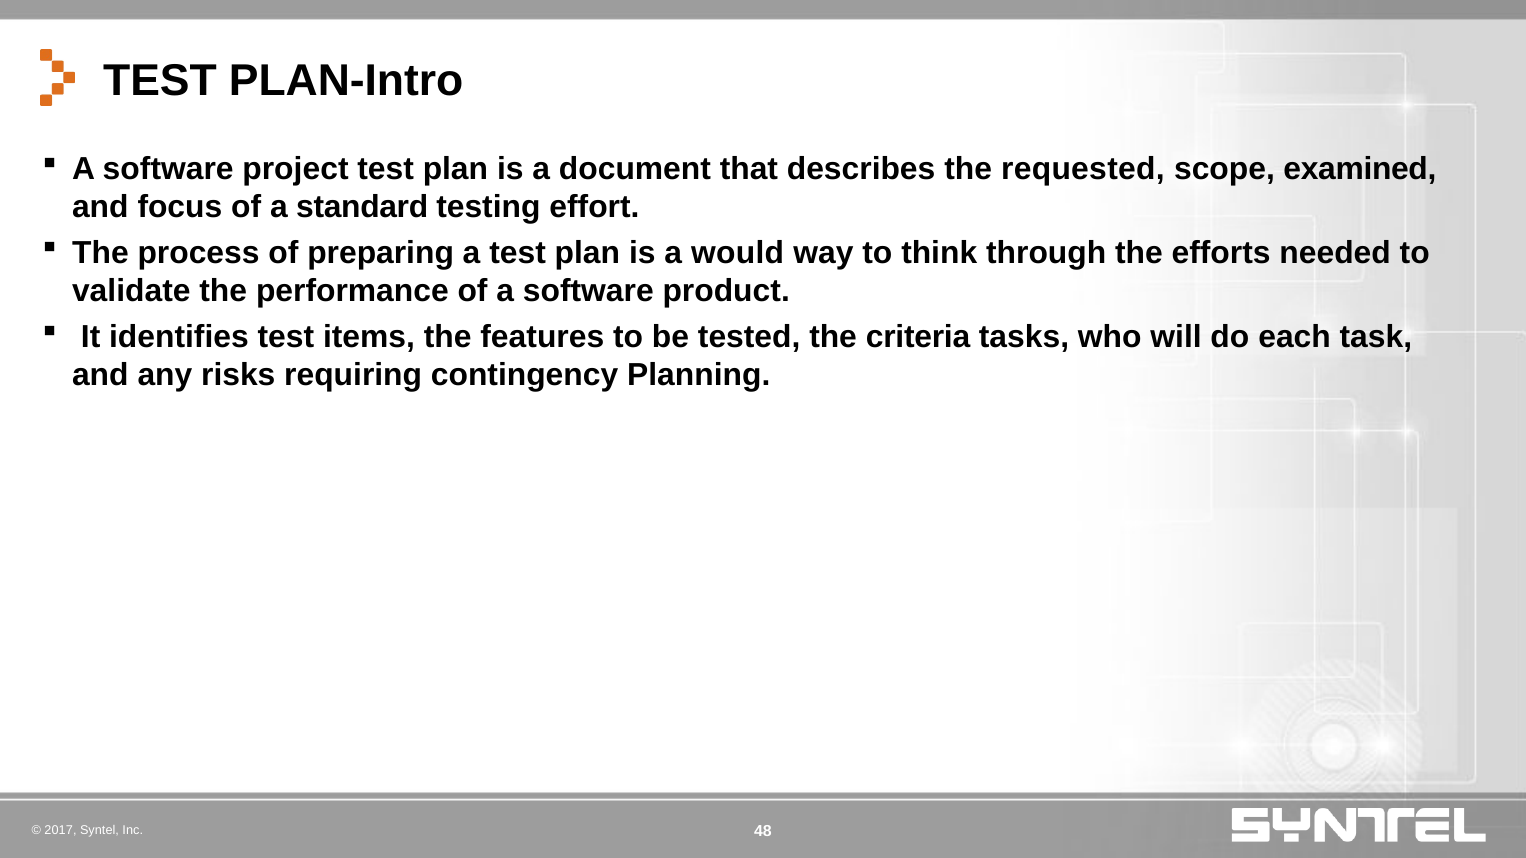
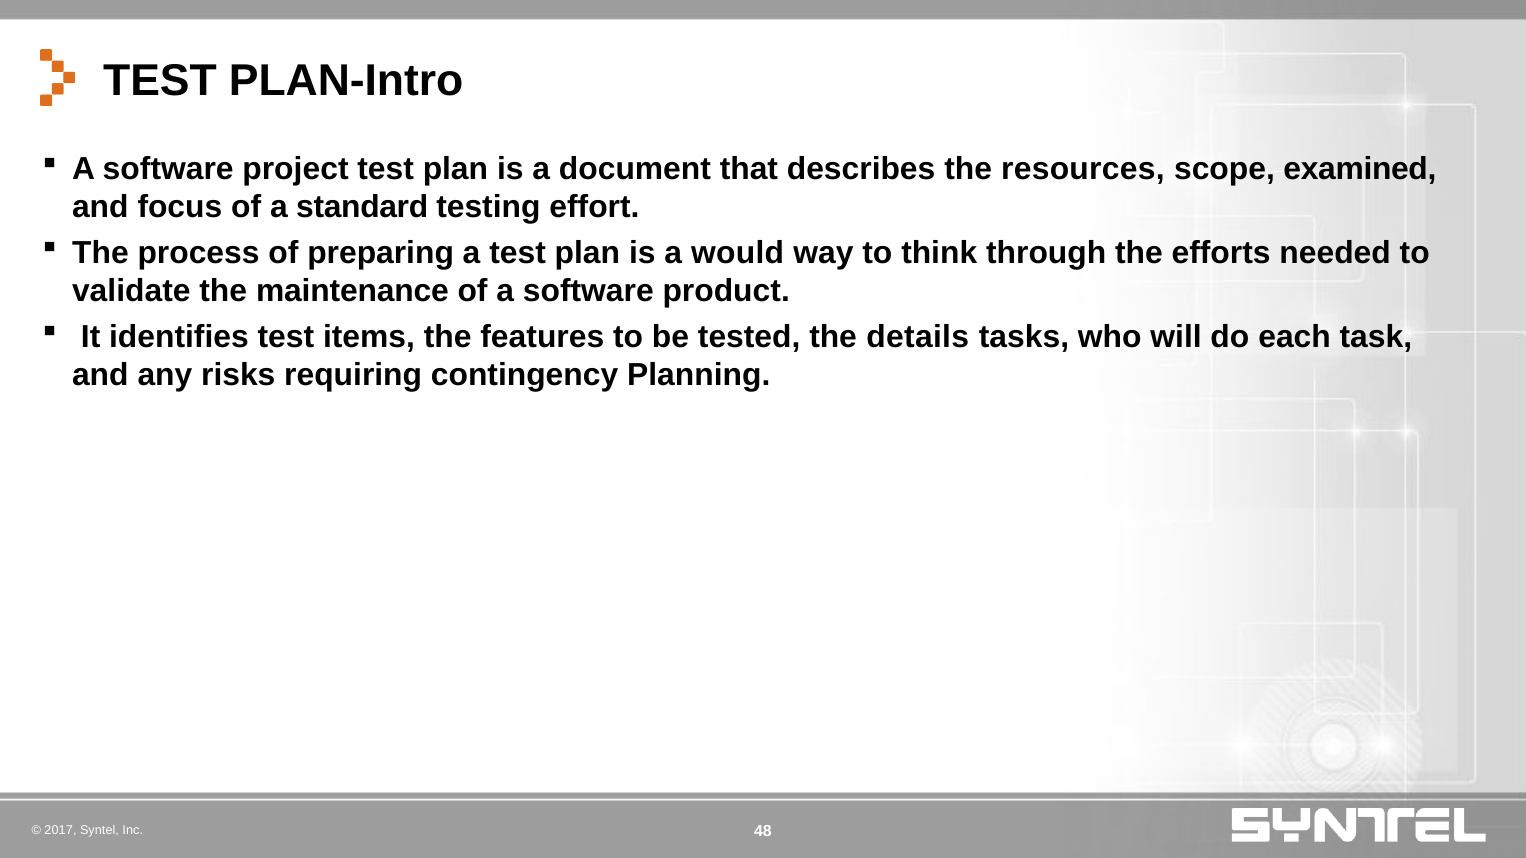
requested: requested -> resources
performance: performance -> maintenance
criteria: criteria -> details
